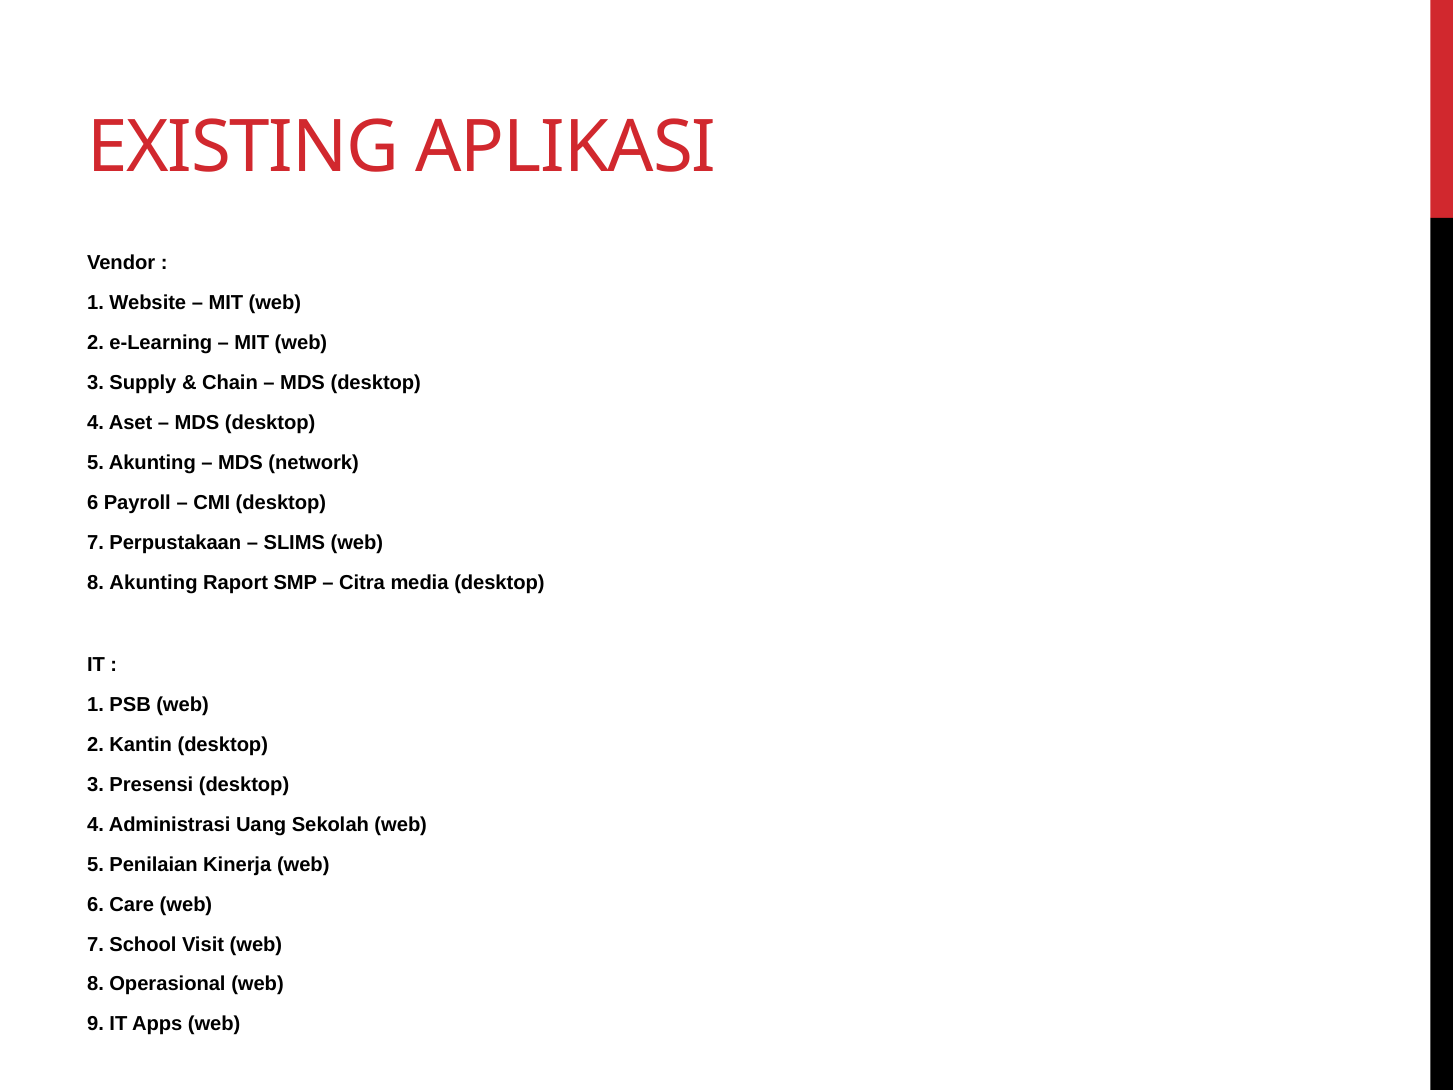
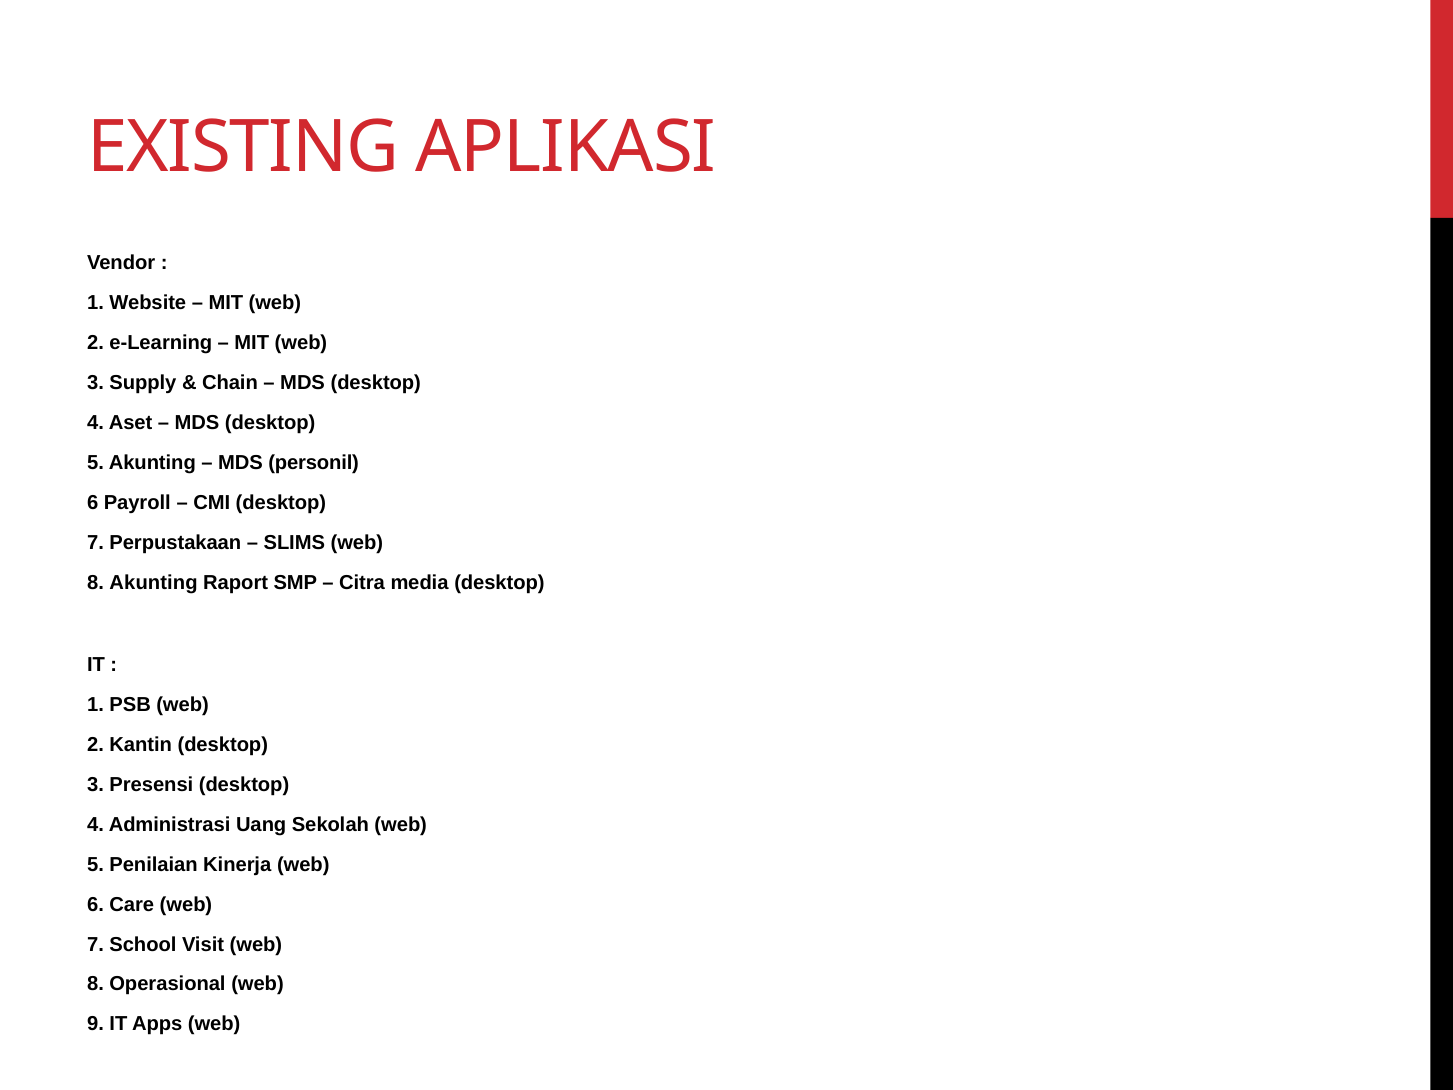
network: network -> personil
